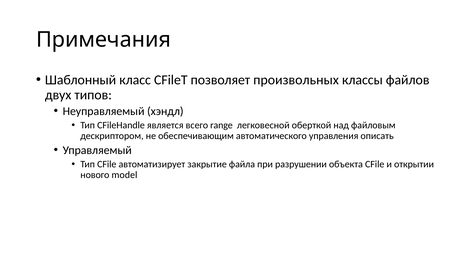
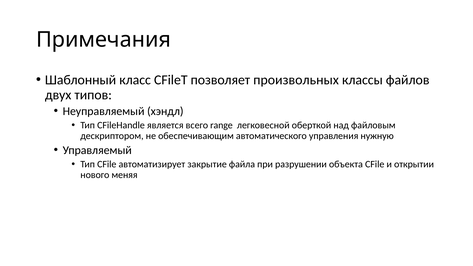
описать: описать -> нужную
model: model -> меняя
